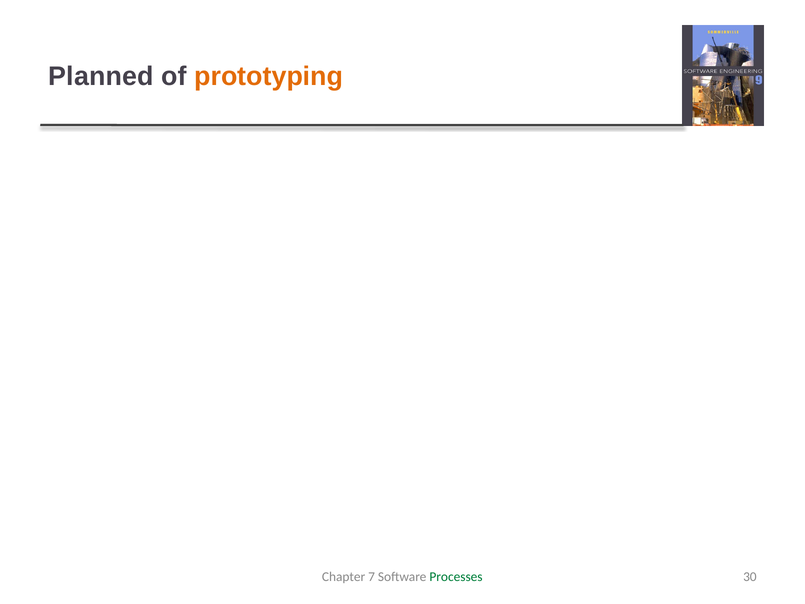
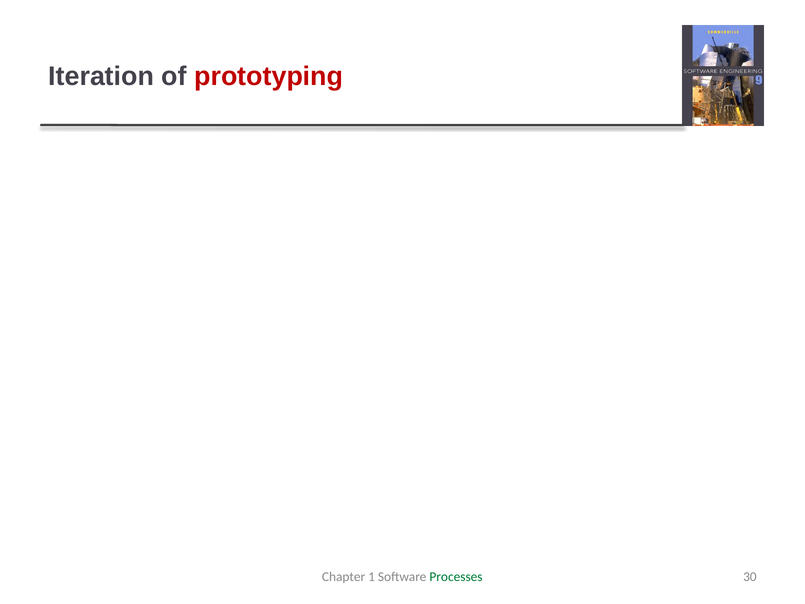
Planned: Planned -> Iteration
prototyping colour: orange -> red
7: 7 -> 1
